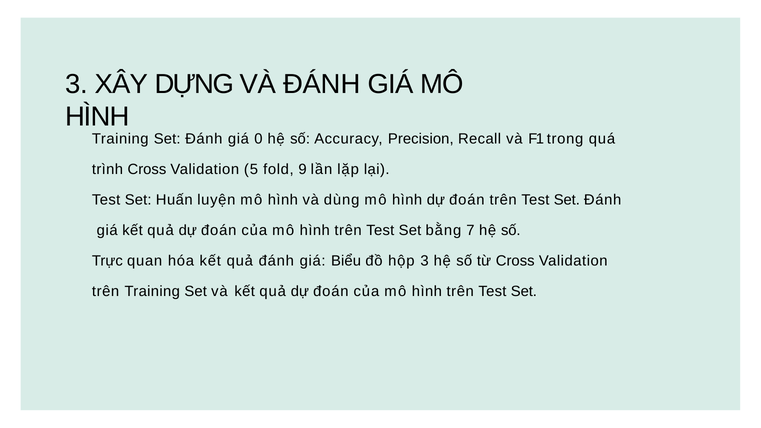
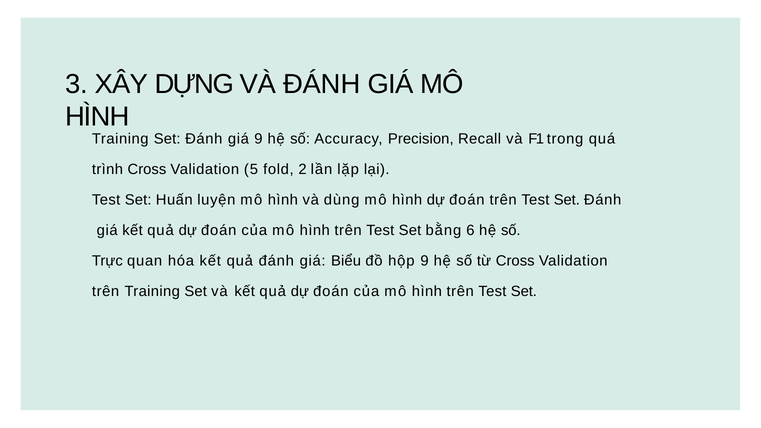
giá 0: 0 -> 9
9: 9 -> 2
7: 7 -> 6
hộp 3: 3 -> 9
